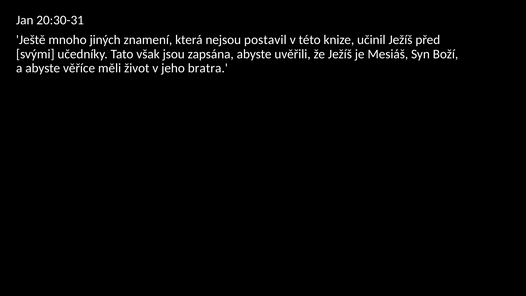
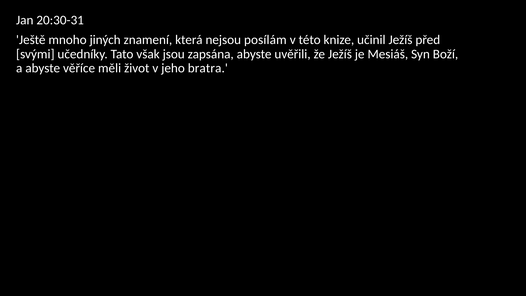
postavil: postavil -> posílám
